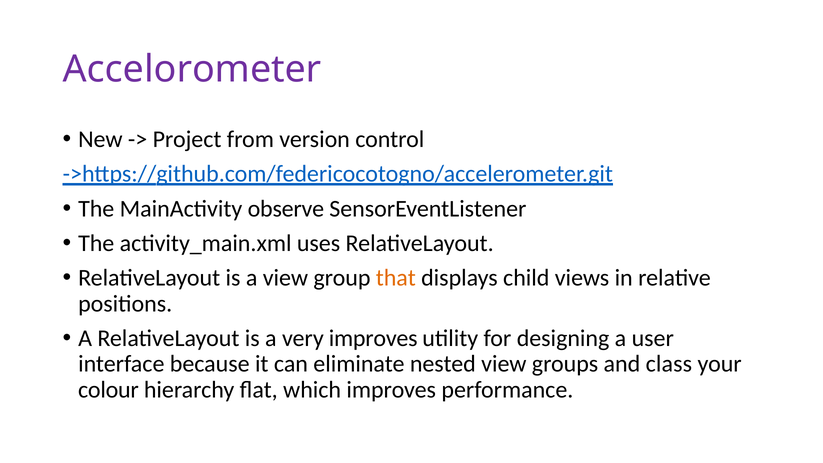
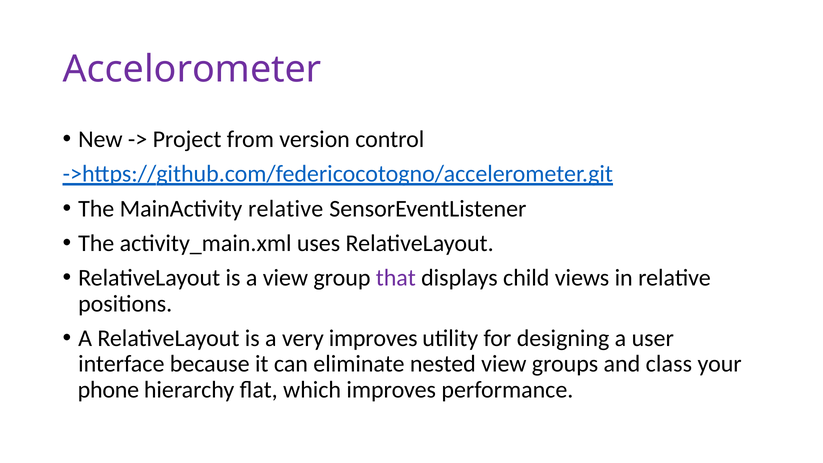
MainActivity observe: observe -> relative
that colour: orange -> purple
colour: colour -> phone
